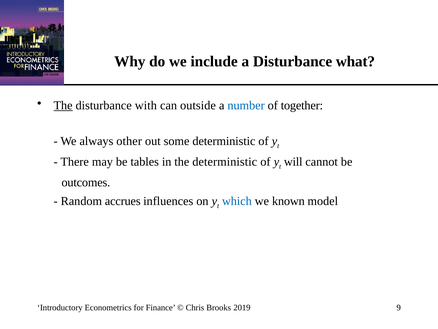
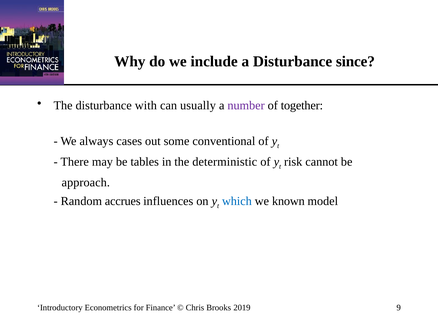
what: what -> since
The at (63, 105) underline: present -> none
outside: outside -> usually
number colour: blue -> purple
other: other -> cases
some deterministic: deterministic -> conventional
will: will -> risk
outcomes: outcomes -> approach
